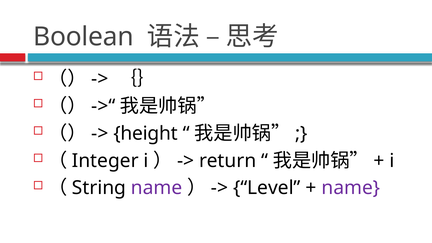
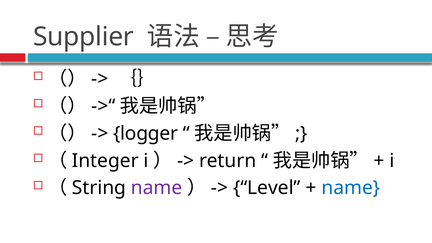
Boolean: Boolean -> Supplier
height: height -> logger
name at (351, 188) colour: purple -> blue
